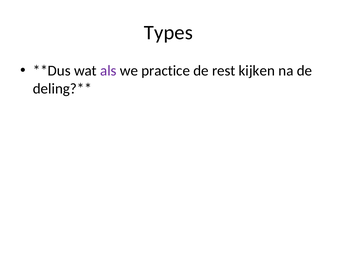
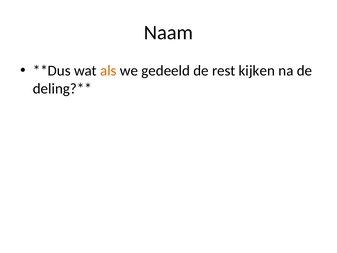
Types: Types -> Naam
als colour: purple -> orange
practice: practice -> gedeeld
